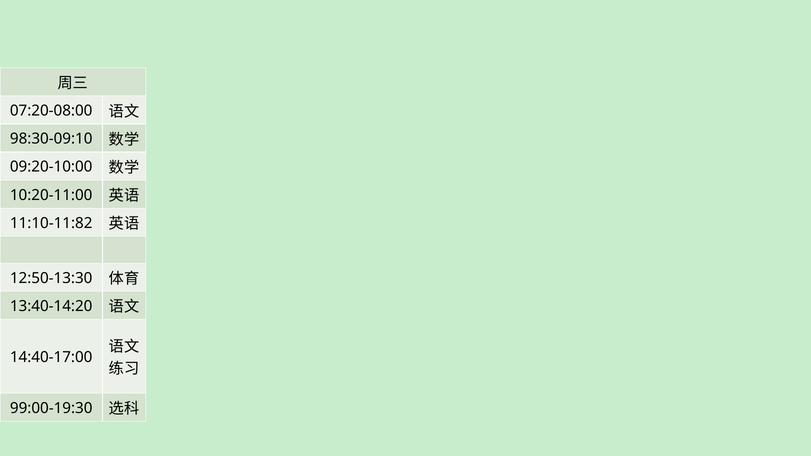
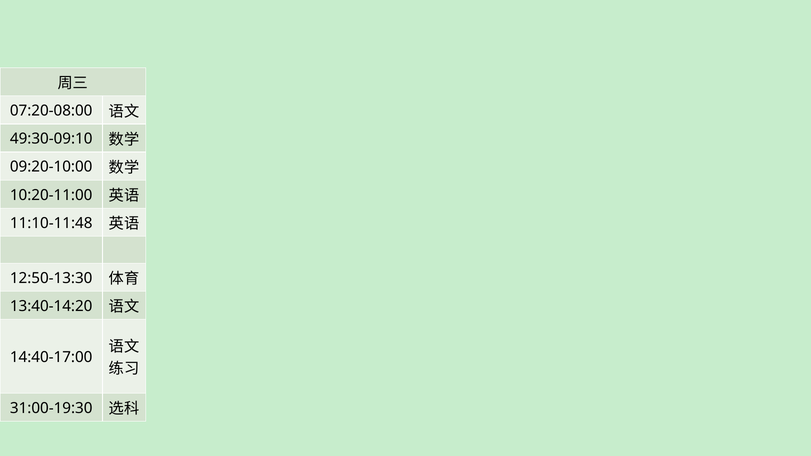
98:30-09:10: 98:30-09:10 -> 49:30-09:10
11:10-11:82: 11:10-11:82 -> 11:10-11:48
99:00-19:30: 99:00-19:30 -> 31:00-19:30
